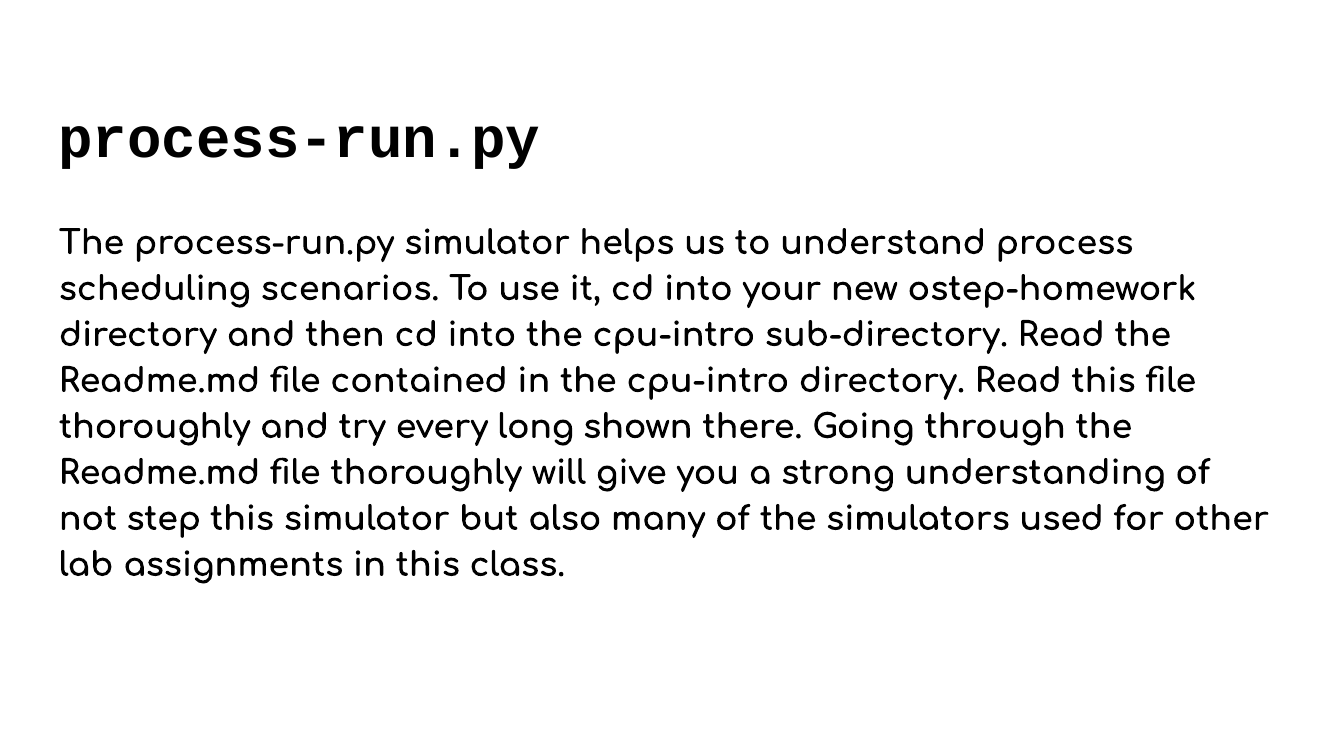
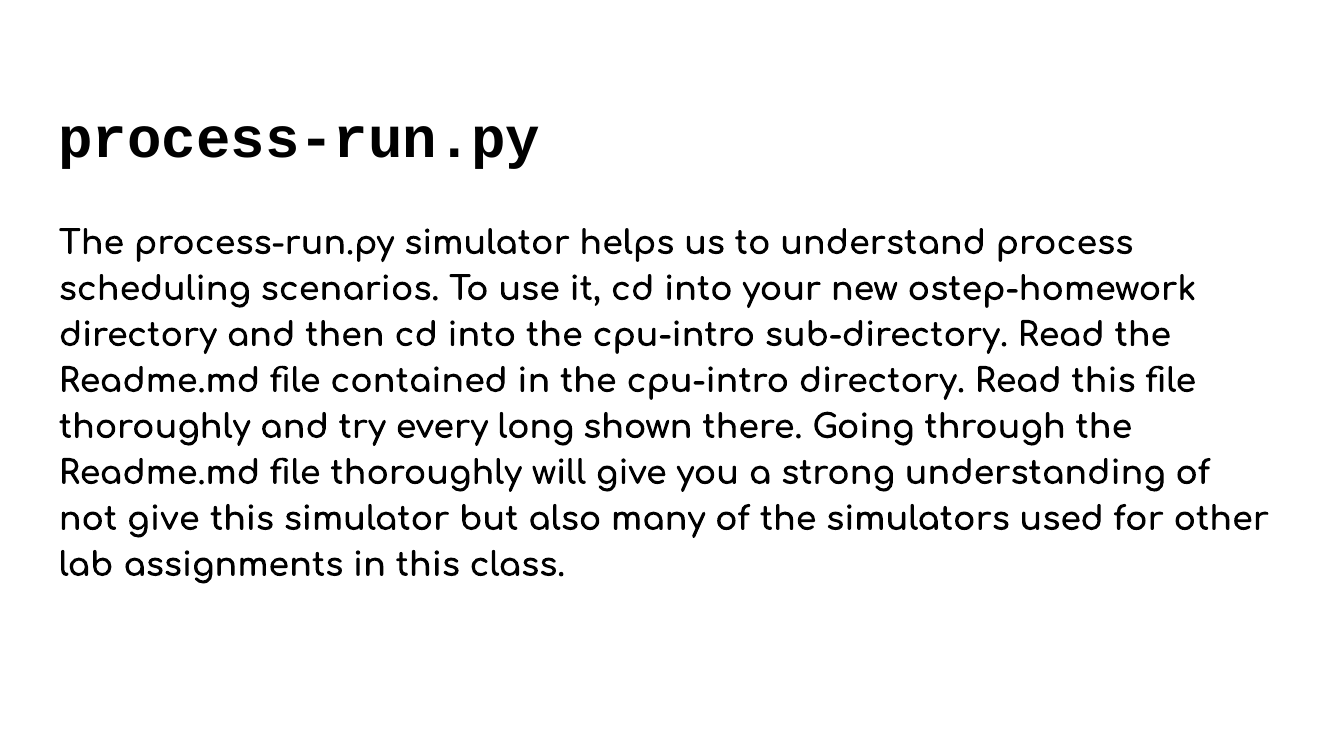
not step: step -> give
